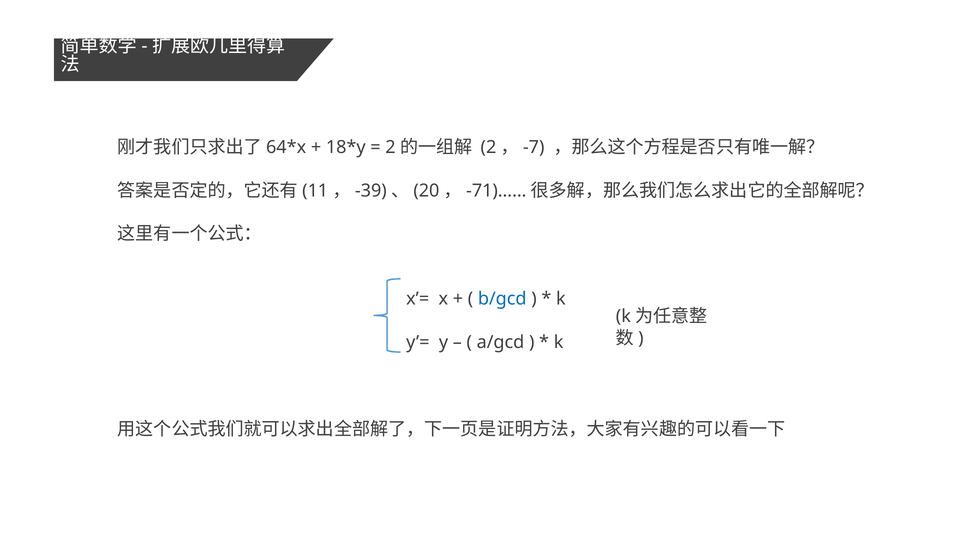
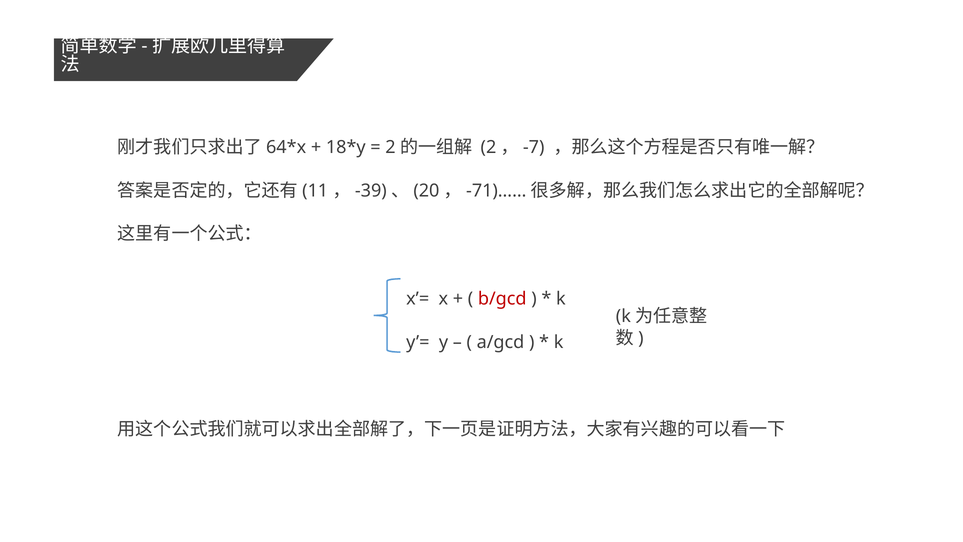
b/gcd colour: blue -> red
